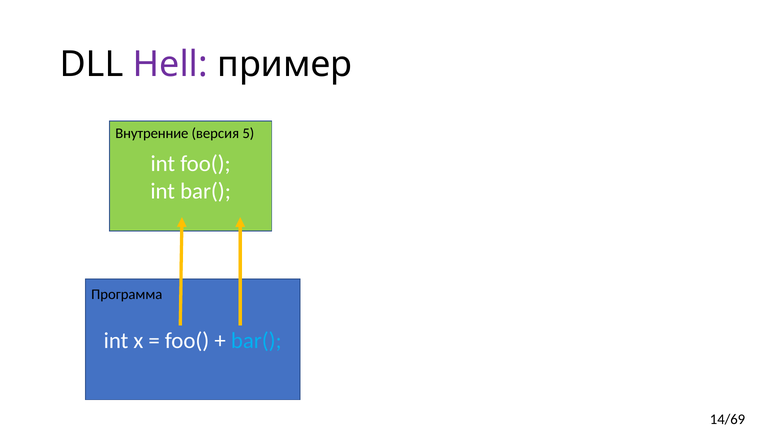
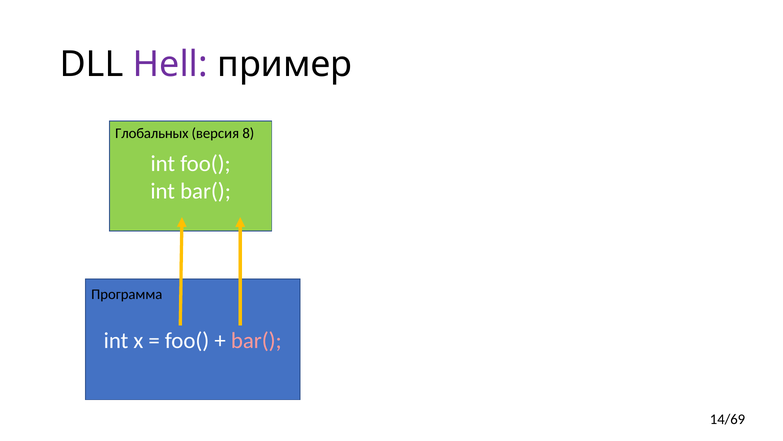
Внутренние: Внутренние -> Глобальных
5: 5 -> 8
bar( at (256, 340) colour: light blue -> pink
